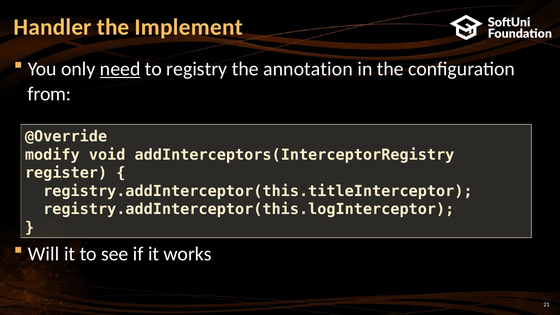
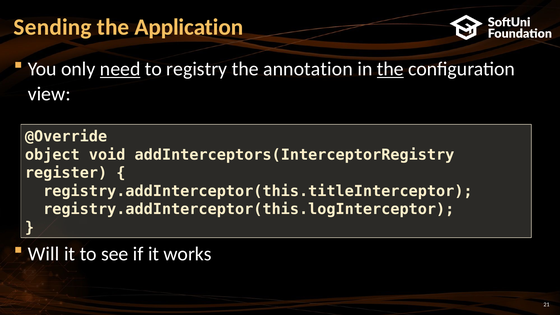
Handler: Handler -> Sending
Implement: Implement -> Application
the at (390, 69) underline: none -> present
from: from -> view
modify: modify -> object
